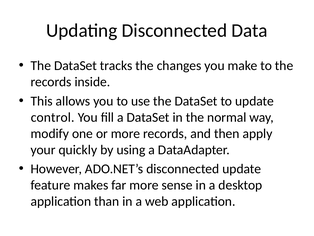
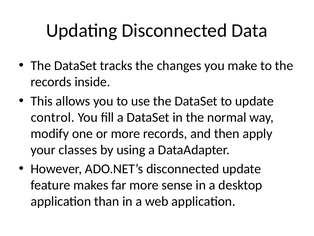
quickly: quickly -> classes
